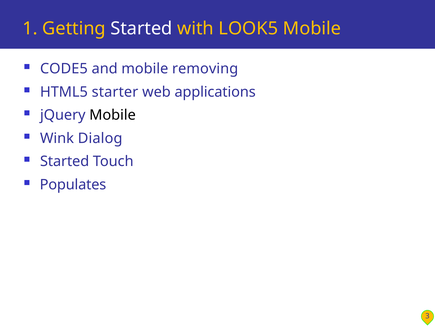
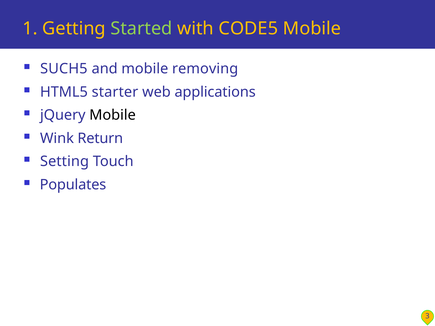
Started at (141, 28) colour: white -> light green
LOOK5: LOOK5 -> CODE5
CODE5: CODE5 -> SUCH5
Dialog: Dialog -> Return
Started at (65, 162): Started -> Setting
